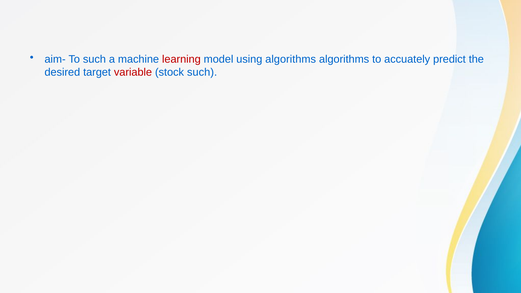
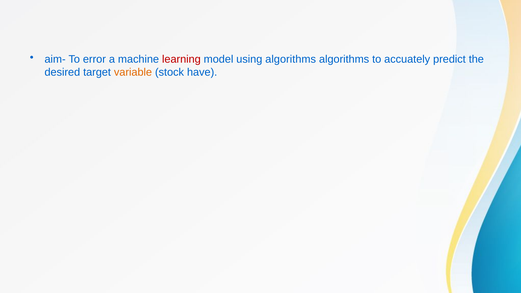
To such: such -> error
variable colour: red -> orange
stock such: such -> have
